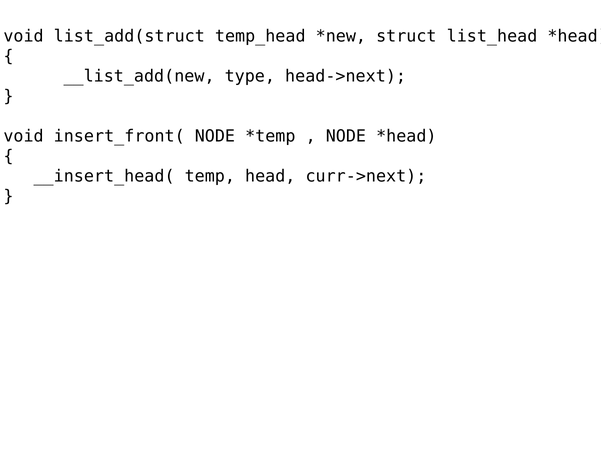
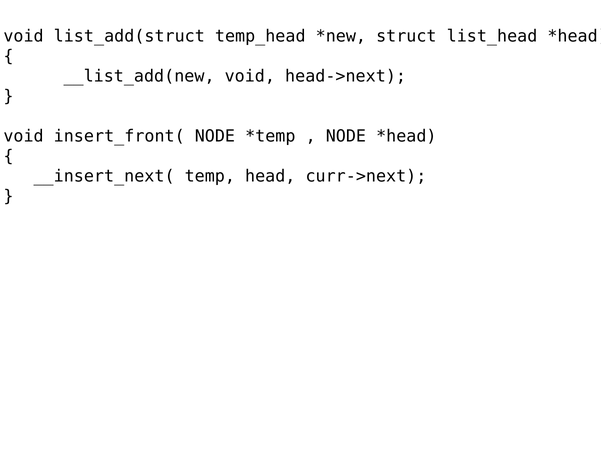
__list_add(new type: type -> void
__insert_head(: __insert_head( -> __insert_next(
